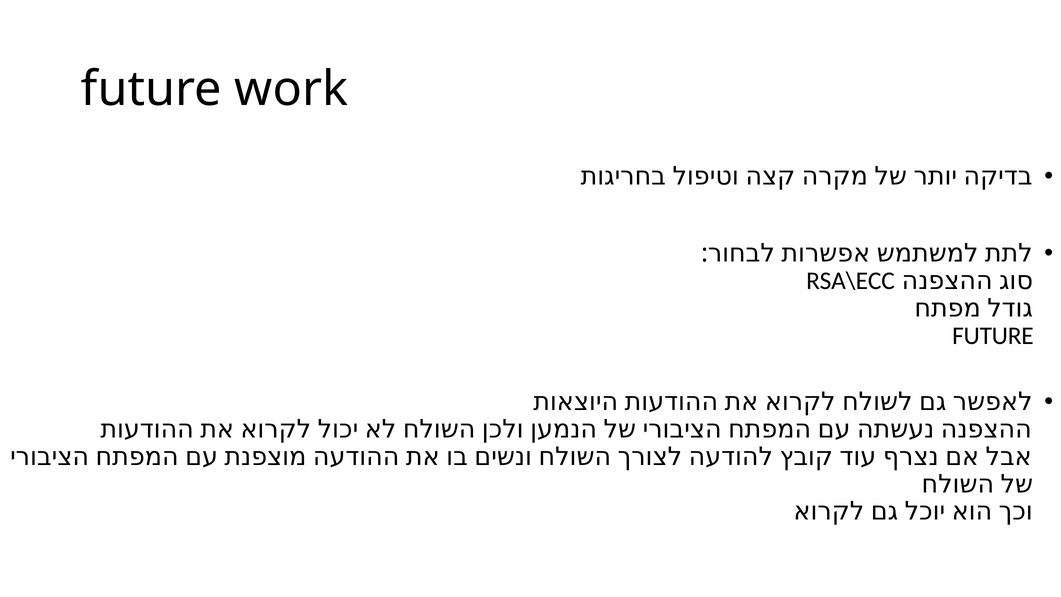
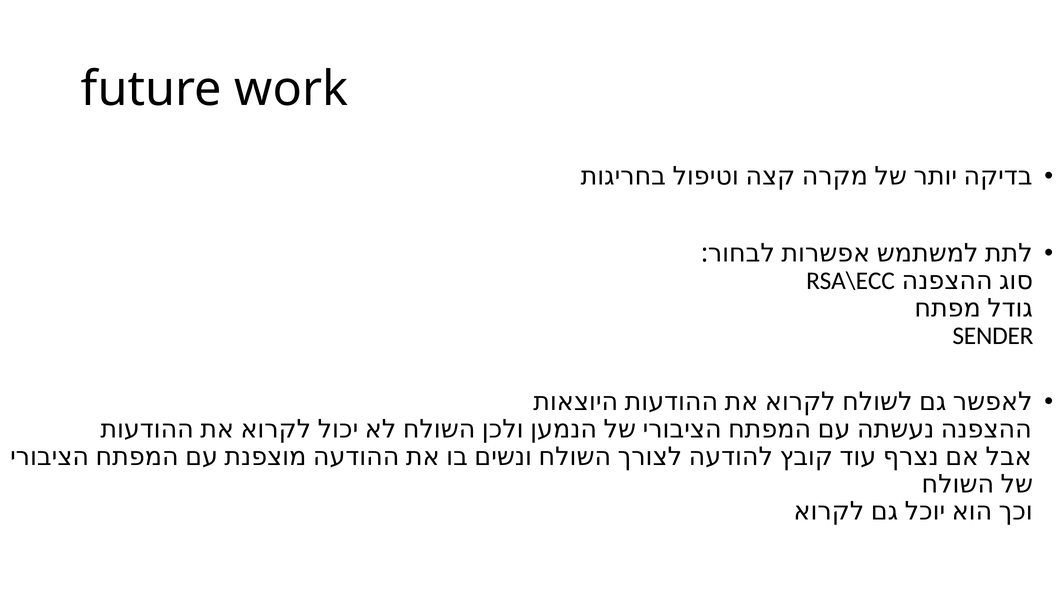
FUTURE at (993, 336): FUTURE -> SENDER
